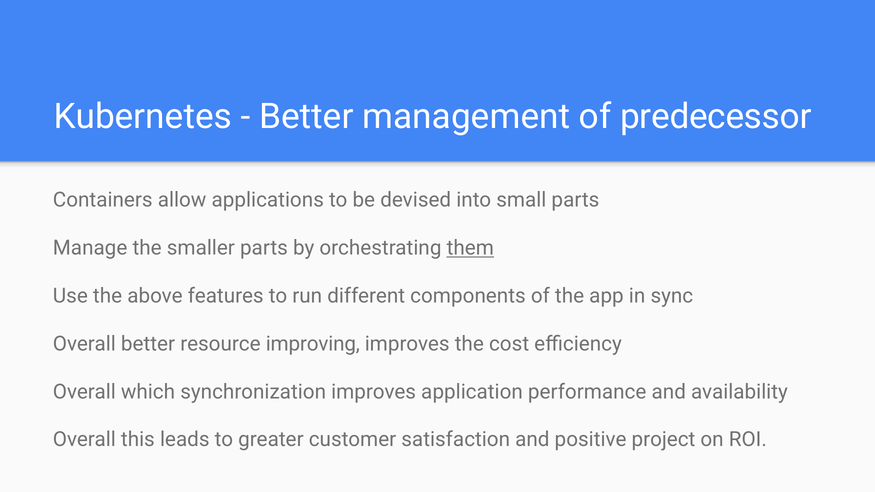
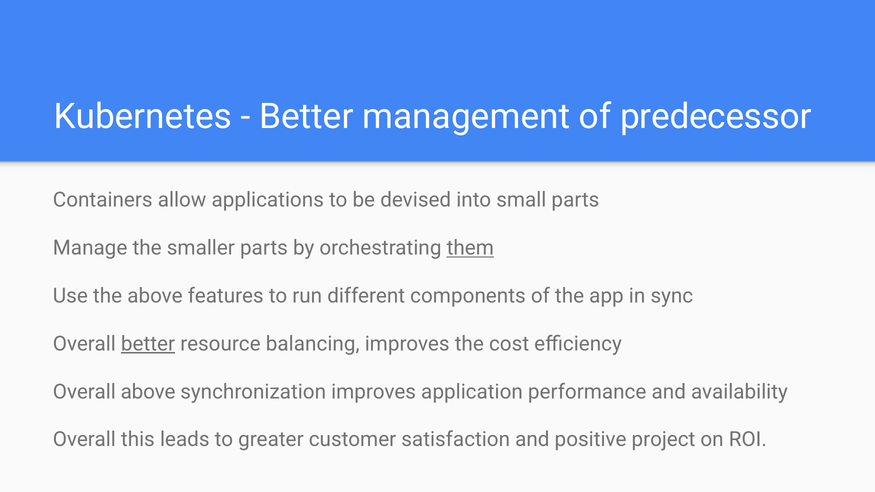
better at (148, 344) underline: none -> present
improving: improving -> balancing
Overall which: which -> above
